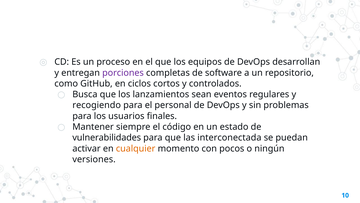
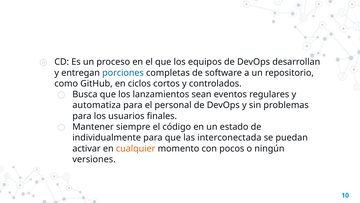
porciones colour: purple -> blue
recogiendo: recogiendo -> automatiza
vulnerabilidades: vulnerabilidades -> individualmente
